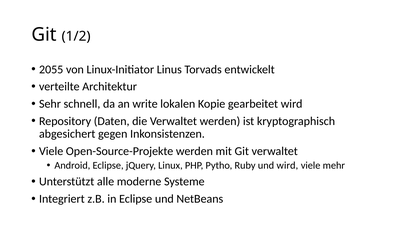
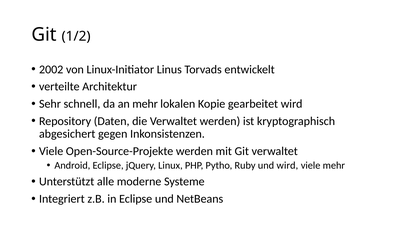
2055: 2055 -> 2002
an write: write -> mehr
